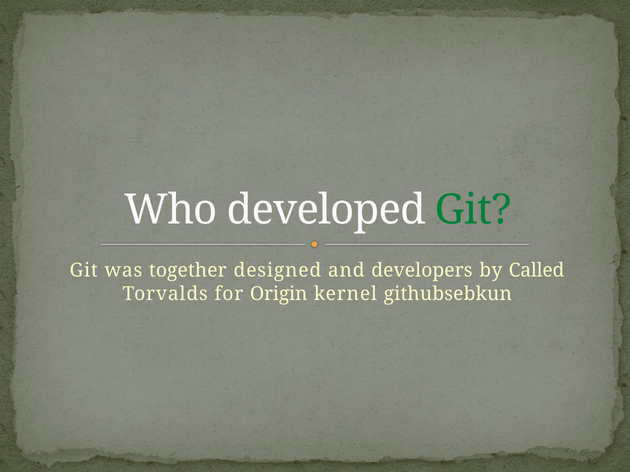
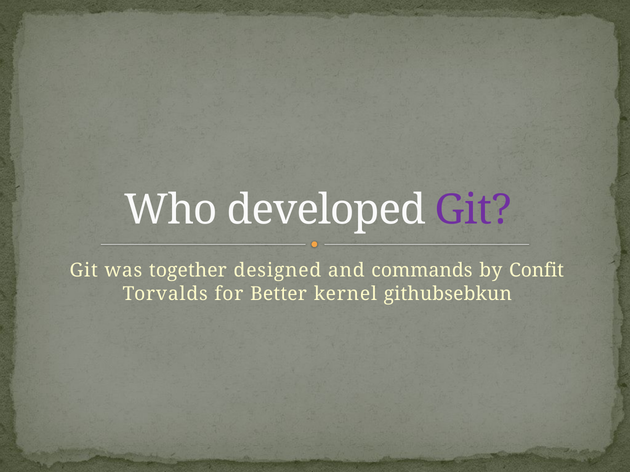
Git at (473, 210) colour: green -> purple
developers: developers -> commands
Called: Called -> Confit
Origin: Origin -> Better
